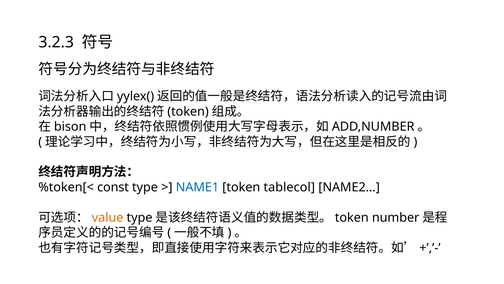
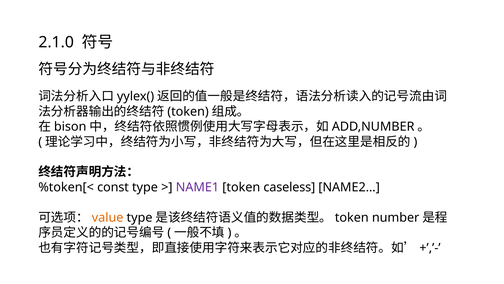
3.2.3: 3.2.3 -> 2.1.0
NAME1 colour: blue -> purple
tablecol: tablecol -> caseless
